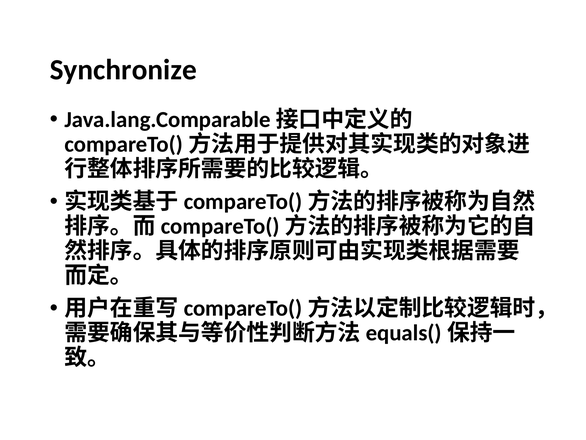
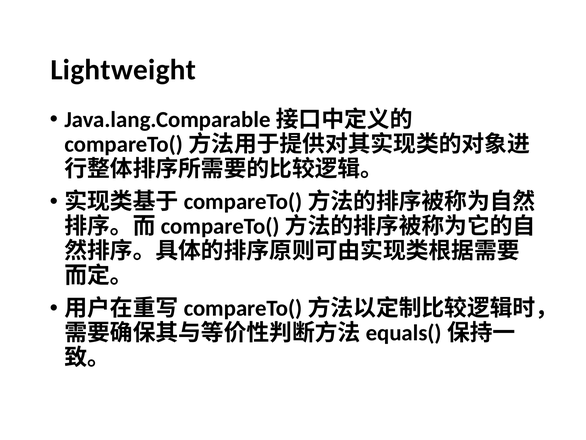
Synchronize: Synchronize -> Lightweight
